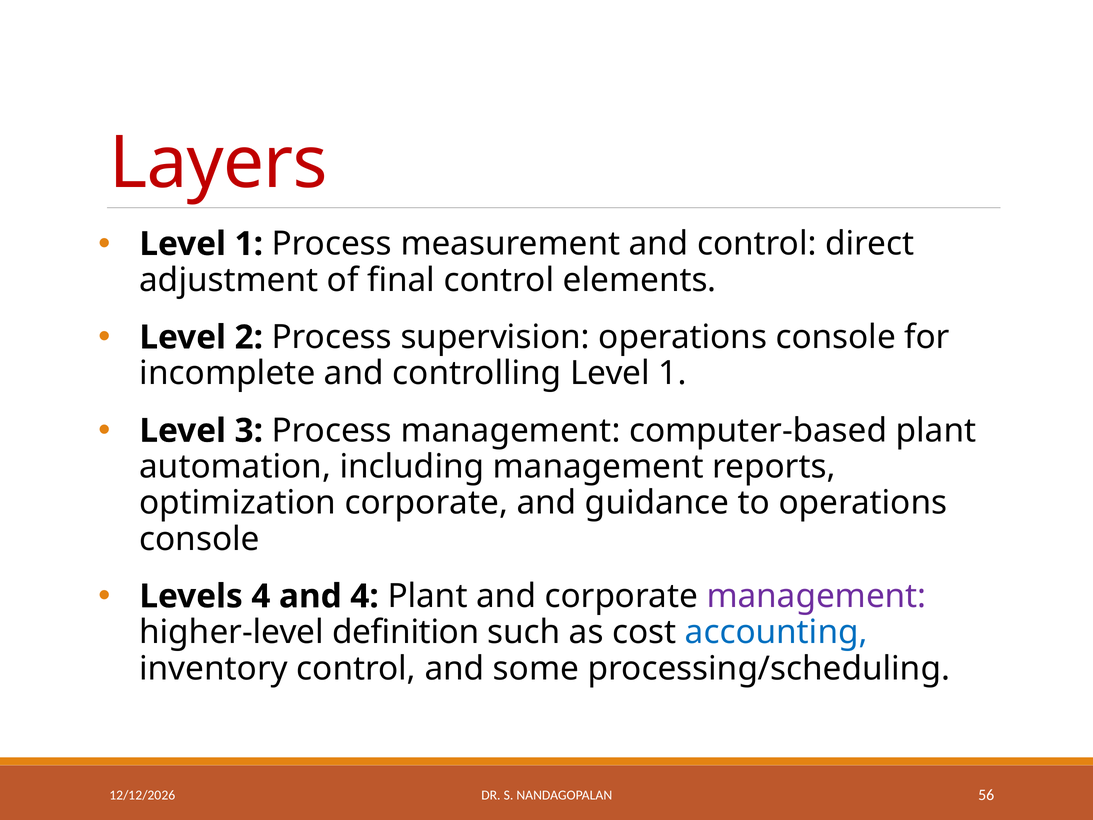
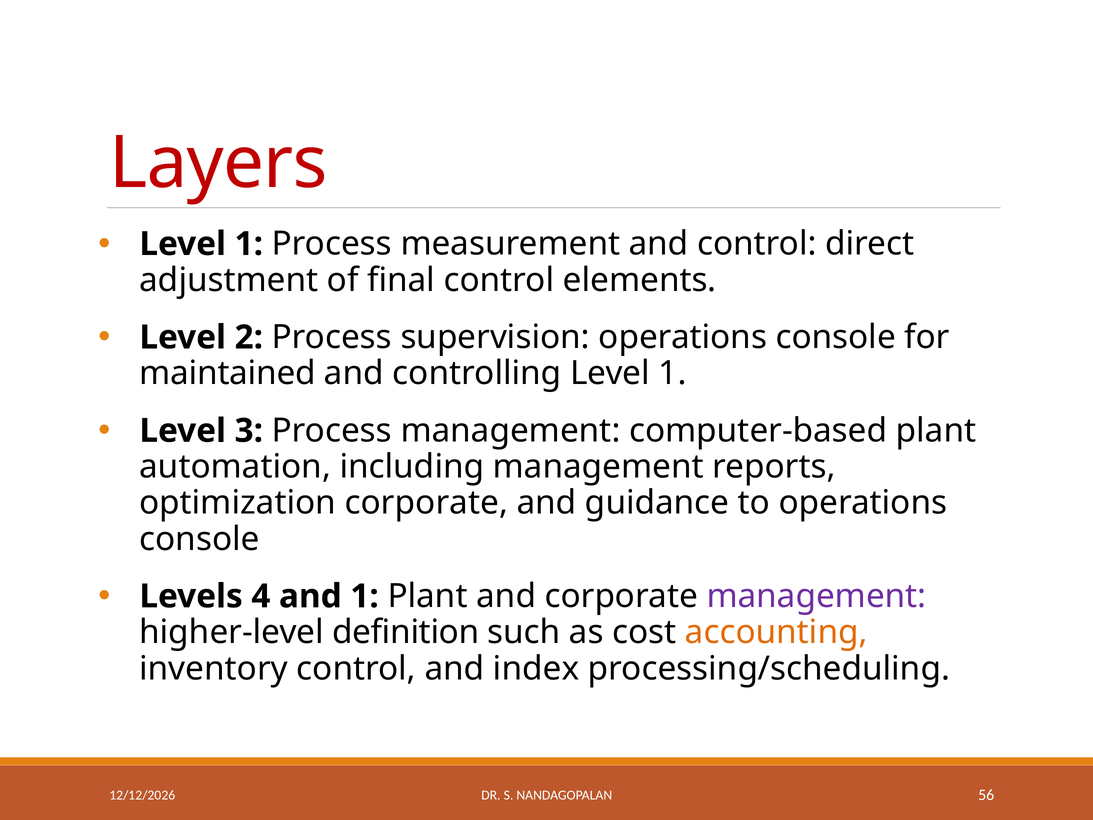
incomplete: incomplete -> maintained
and 4: 4 -> 1
accounting colour: blue -> orange
some: some -> index
